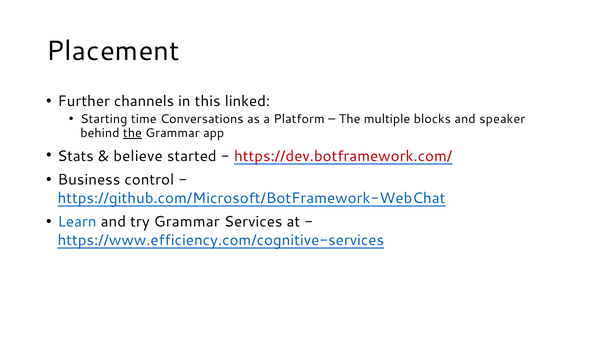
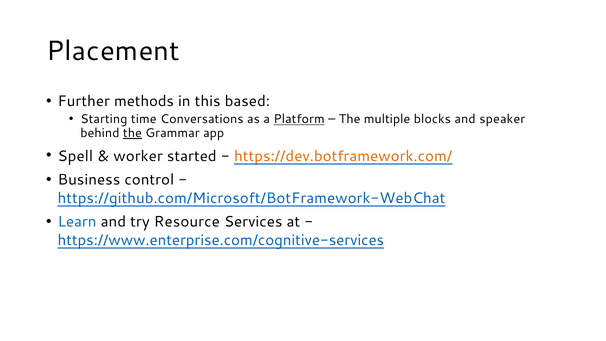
channels: channels -> methods
linked: linked -> based
Platform underline: none -> present
Stats: Stats -> Spell
believe: believe -> worker
https://dev.botframework.com/ colour: red -> orange
try Grammar: Grammar -> Resource
https://www.efficiency.com/cognitive-services: https://www.efficiency.com/cognitive-services -> https://www.enterprise.com/cognitive-services
